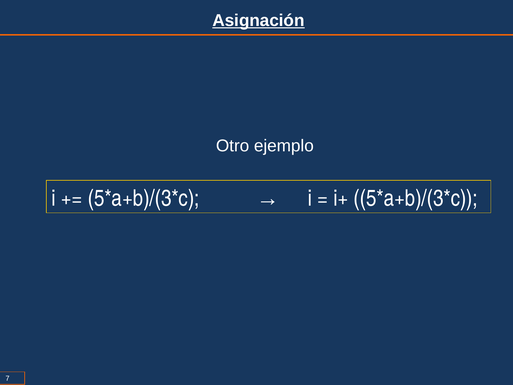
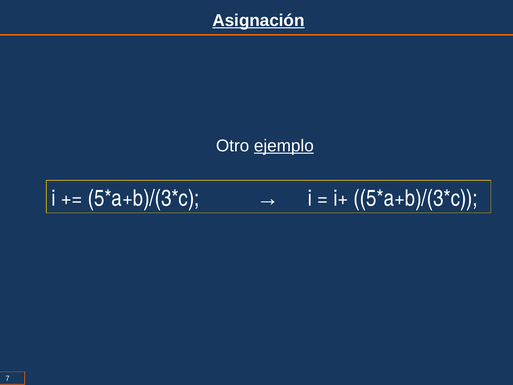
ejemplo underline: none -> present
